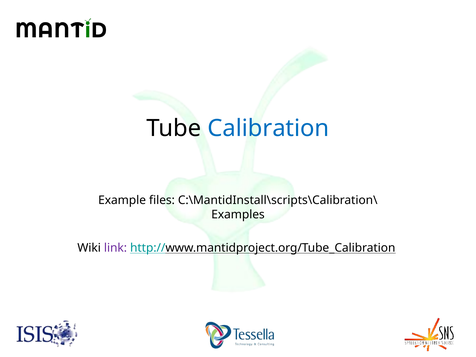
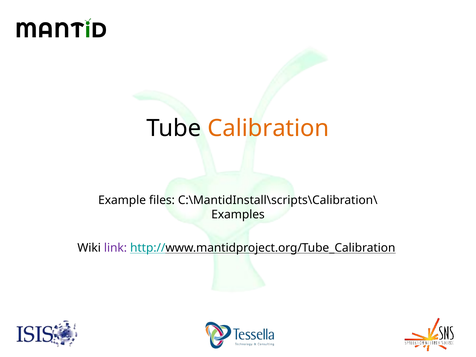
Calibration colour: blue -> orange
